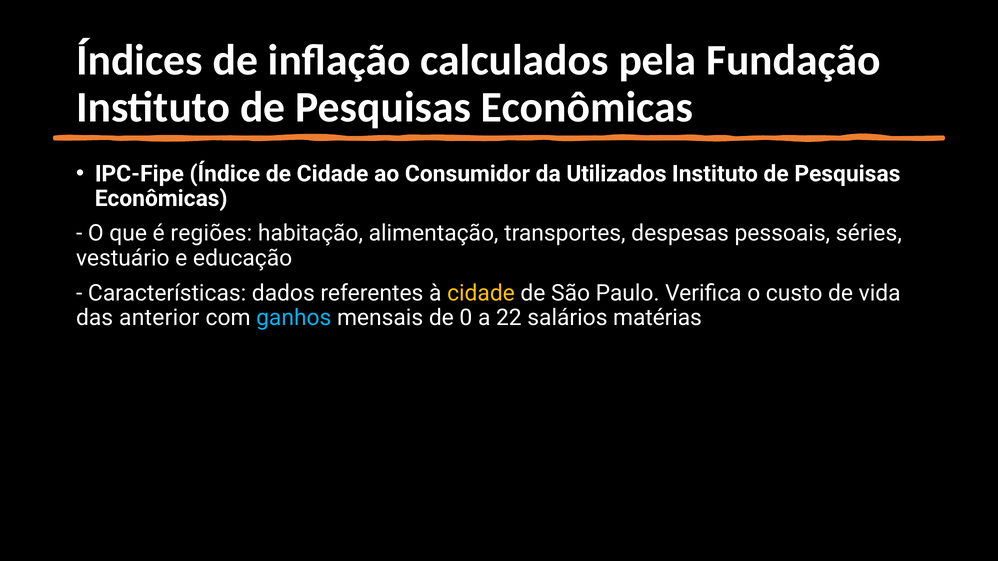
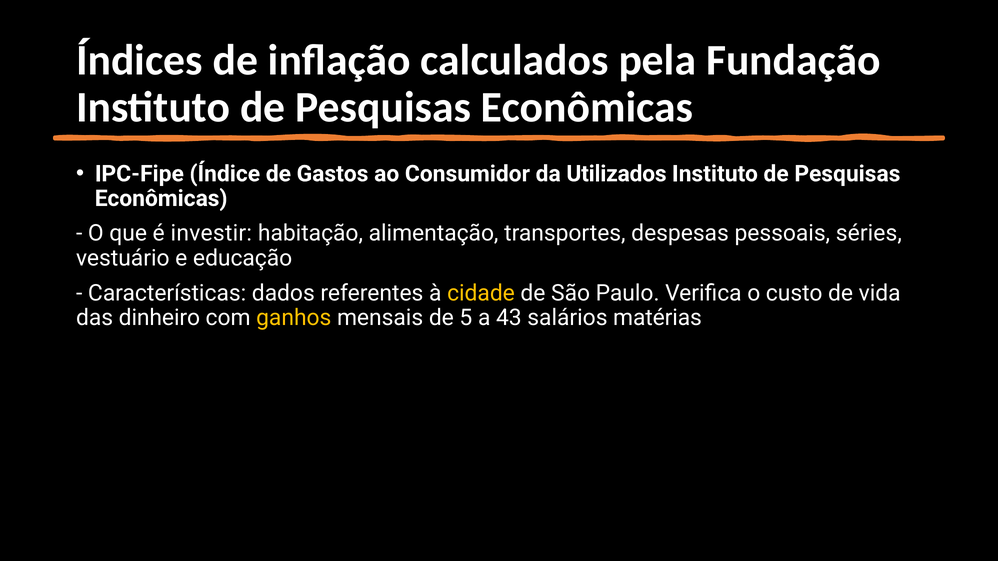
de Cidade: Cidade -> Gastos
regiões: regiões -> investir
anterior: anterior -> dinheiro
ganhos colour: light blue -> yellow
0: 0 -> 5
22: 22 -> 43
